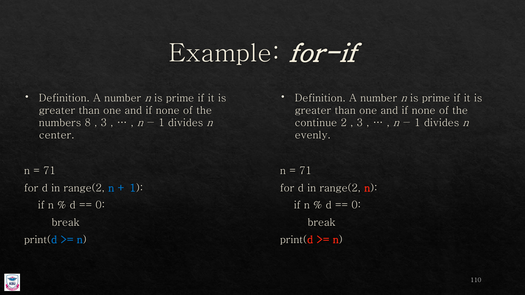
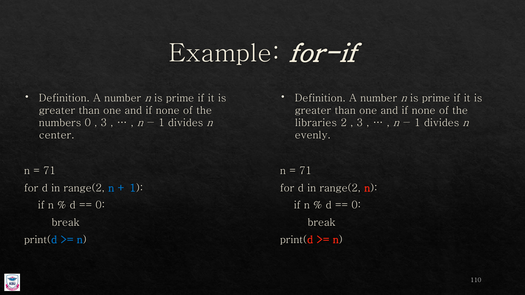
numbers 8: 8 -> 0
continue: continue -> libraries
